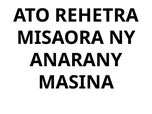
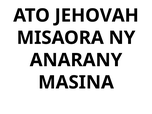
REHETRA: REHETRA -> JEHOVAH
